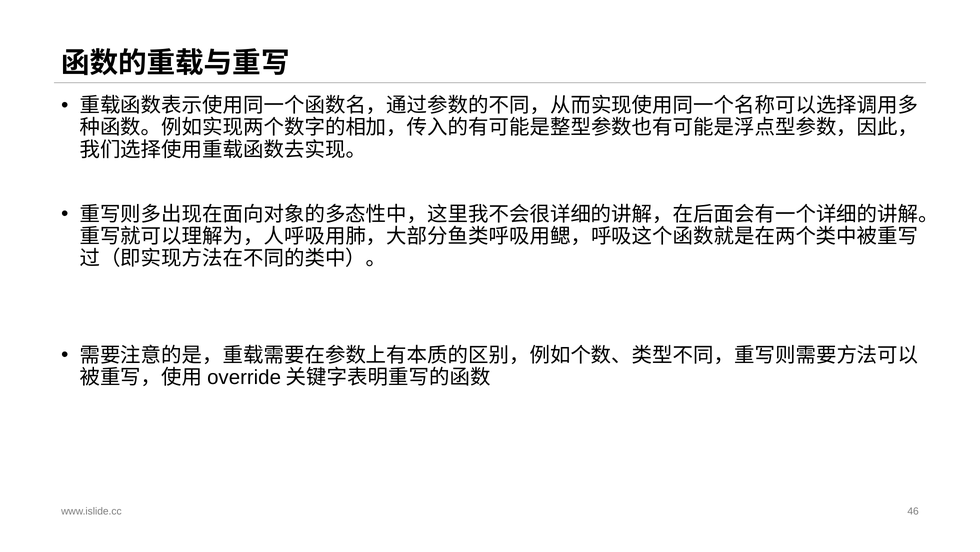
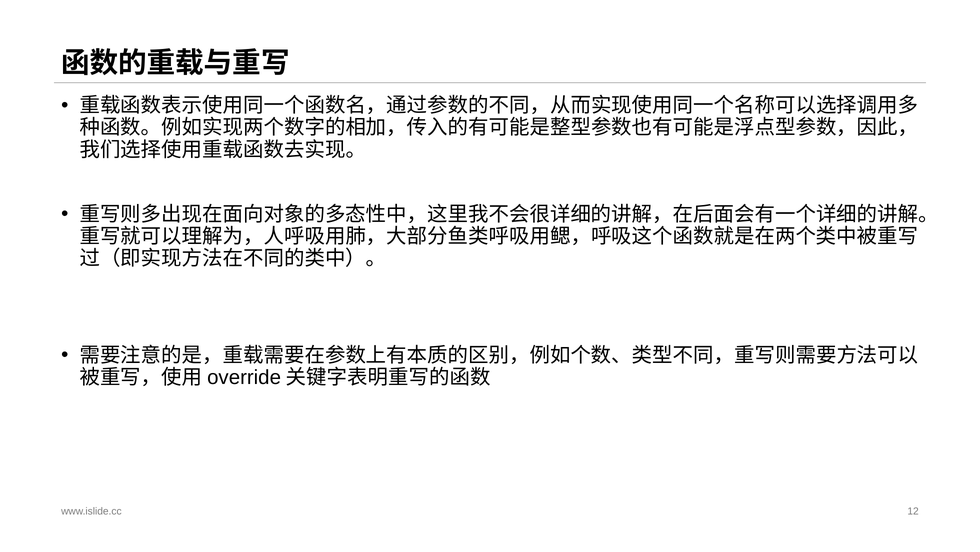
46: 46 -> 12
